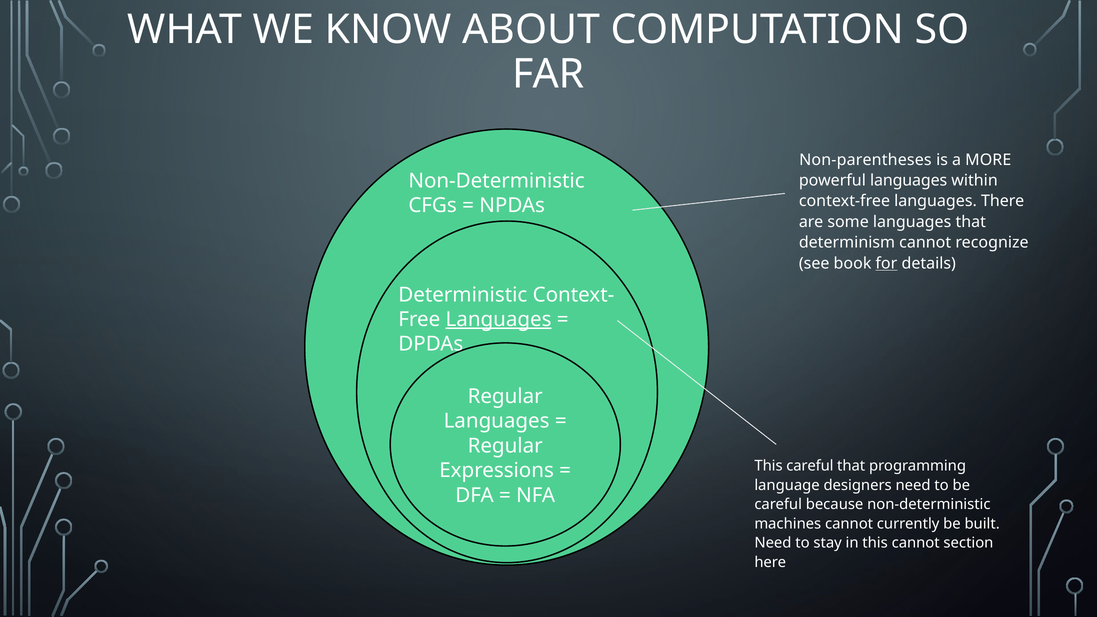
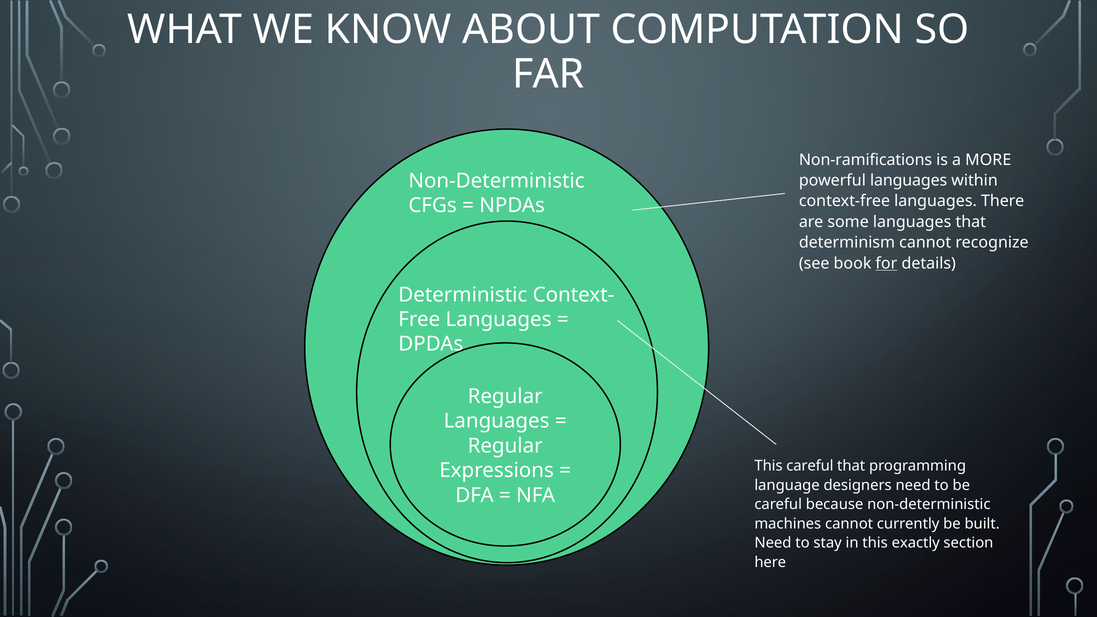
Non-parentheses: Non-parentheses -> Non-ramifications
Languages at (499, 319) underline: present -> none
this cannot: cannot -> exactly
